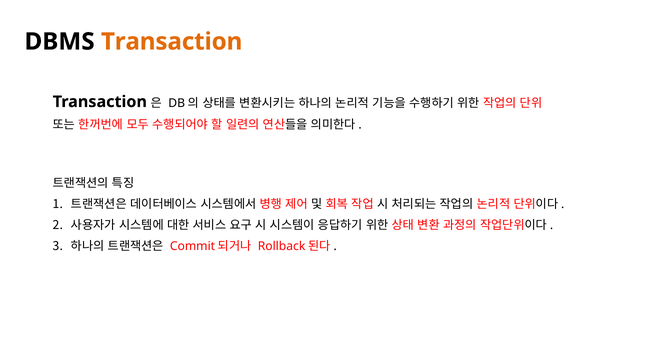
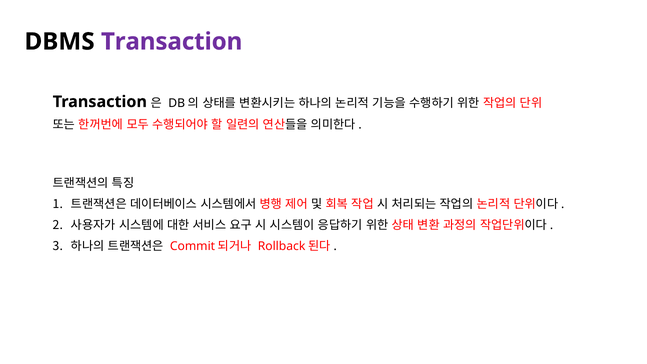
Transaction colour: orange -> purple
